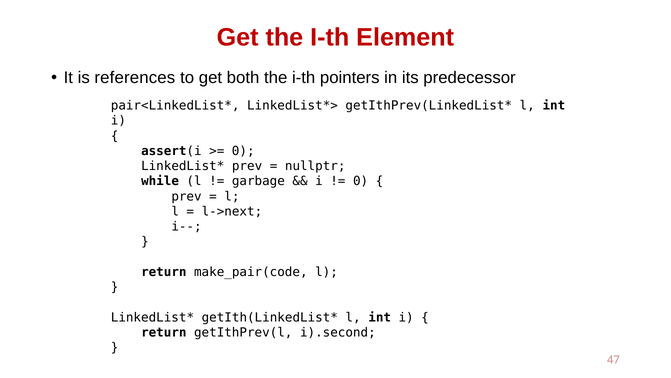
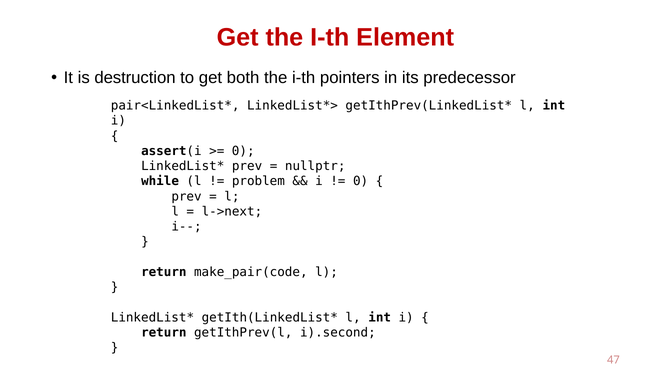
references: references -> destruction
garbage: garbage -> problem
